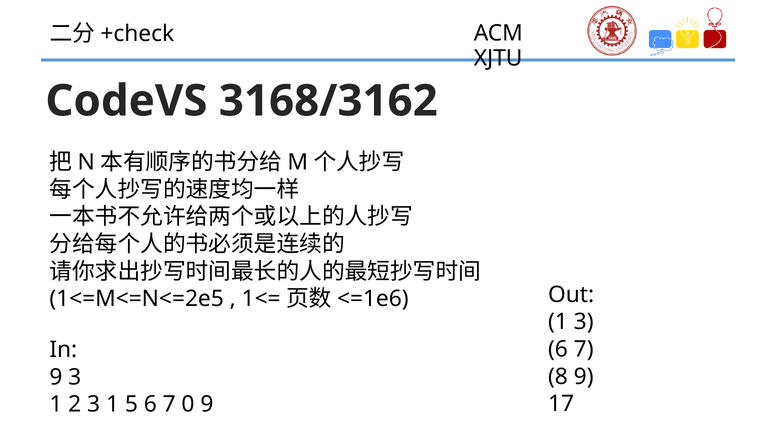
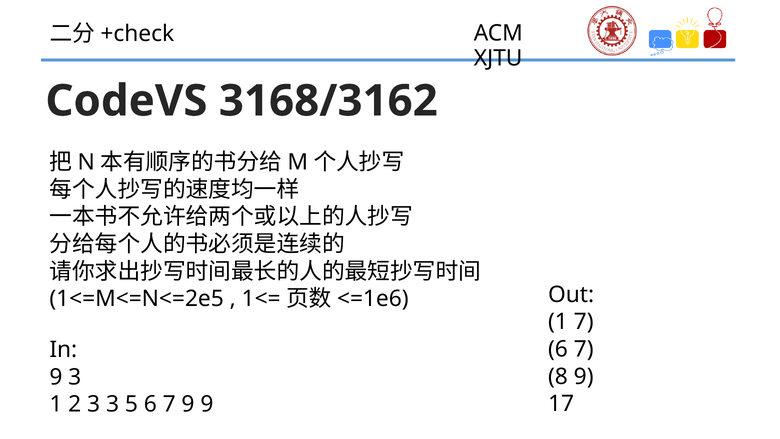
1 3: 3 -> 7
2 3 1: 1 -> 3
7 0: 0 -> 9
